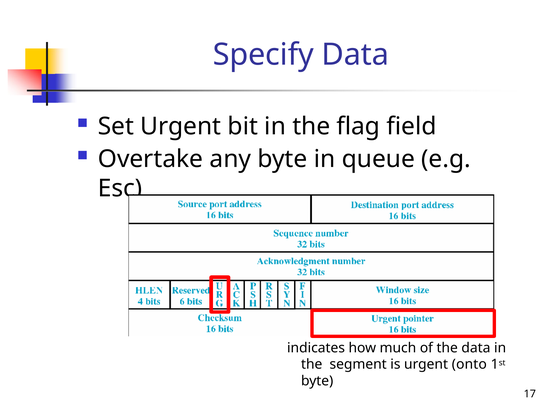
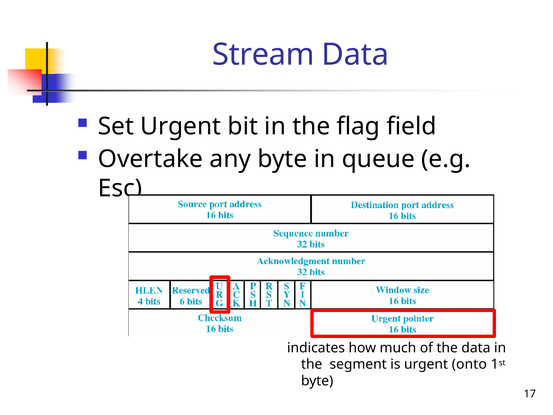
Specify: Specify -> Stream
